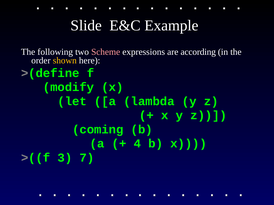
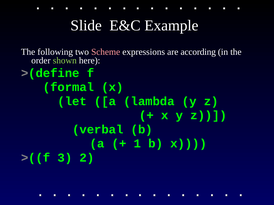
shown colour: yellow -> light green
modify: modify -> formal
coming: coming -> verbal
4: 4 -> 1
7: 7 -> 2
